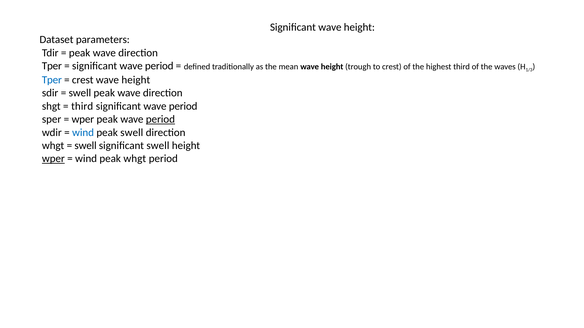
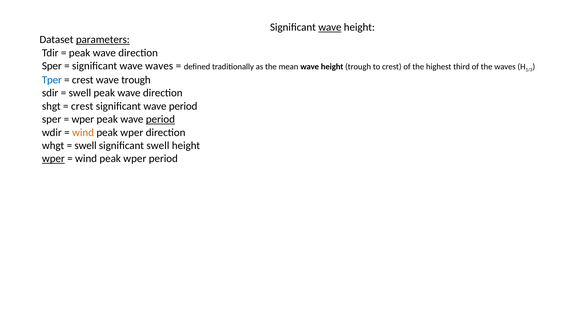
wave at (330, 27) underline: none -> present
parameters underline: none -> present
Tper at (52, 66): Tper -> Sper
period at (159, 66): period -> waves
height at (136, 80): height -> trough
third at (82, 106): third -> crest
wind at (83, 133) colour: blue -> orange
swell at (132, 133): swell -> wper
whgt at (135, 159): whgt -> wper
